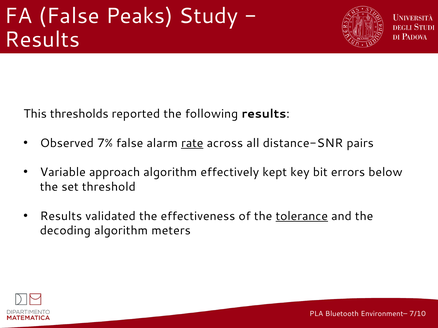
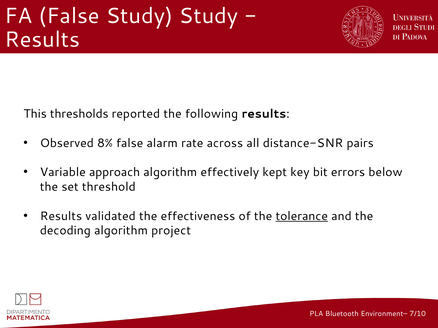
False Peaks: Peaks -> Study
7%: 7% -> 8%
rate underline: present -> none
meters: meters -> project
